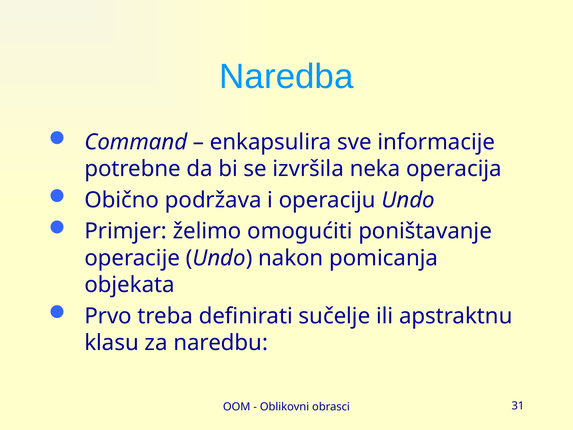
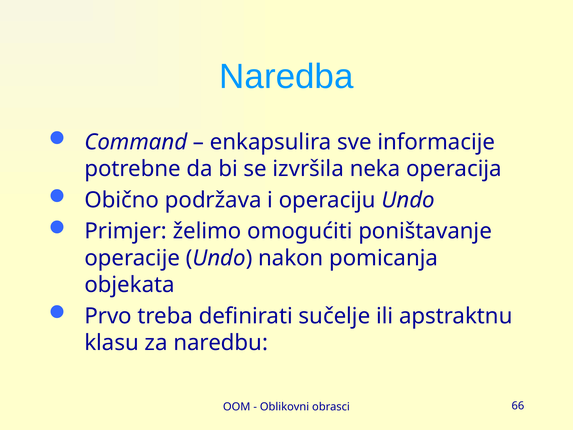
31: 31 -> 66
